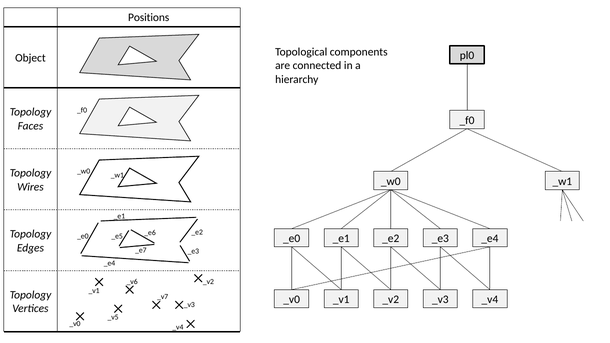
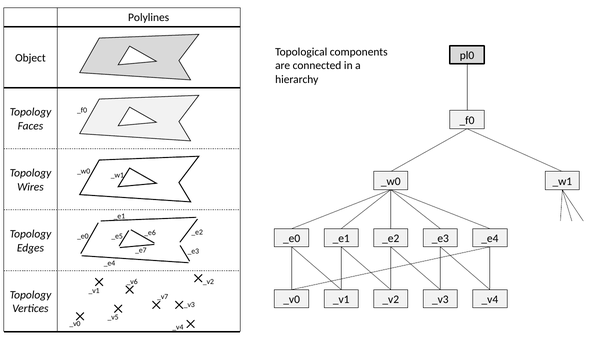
Positions: Positions -> Polylines
